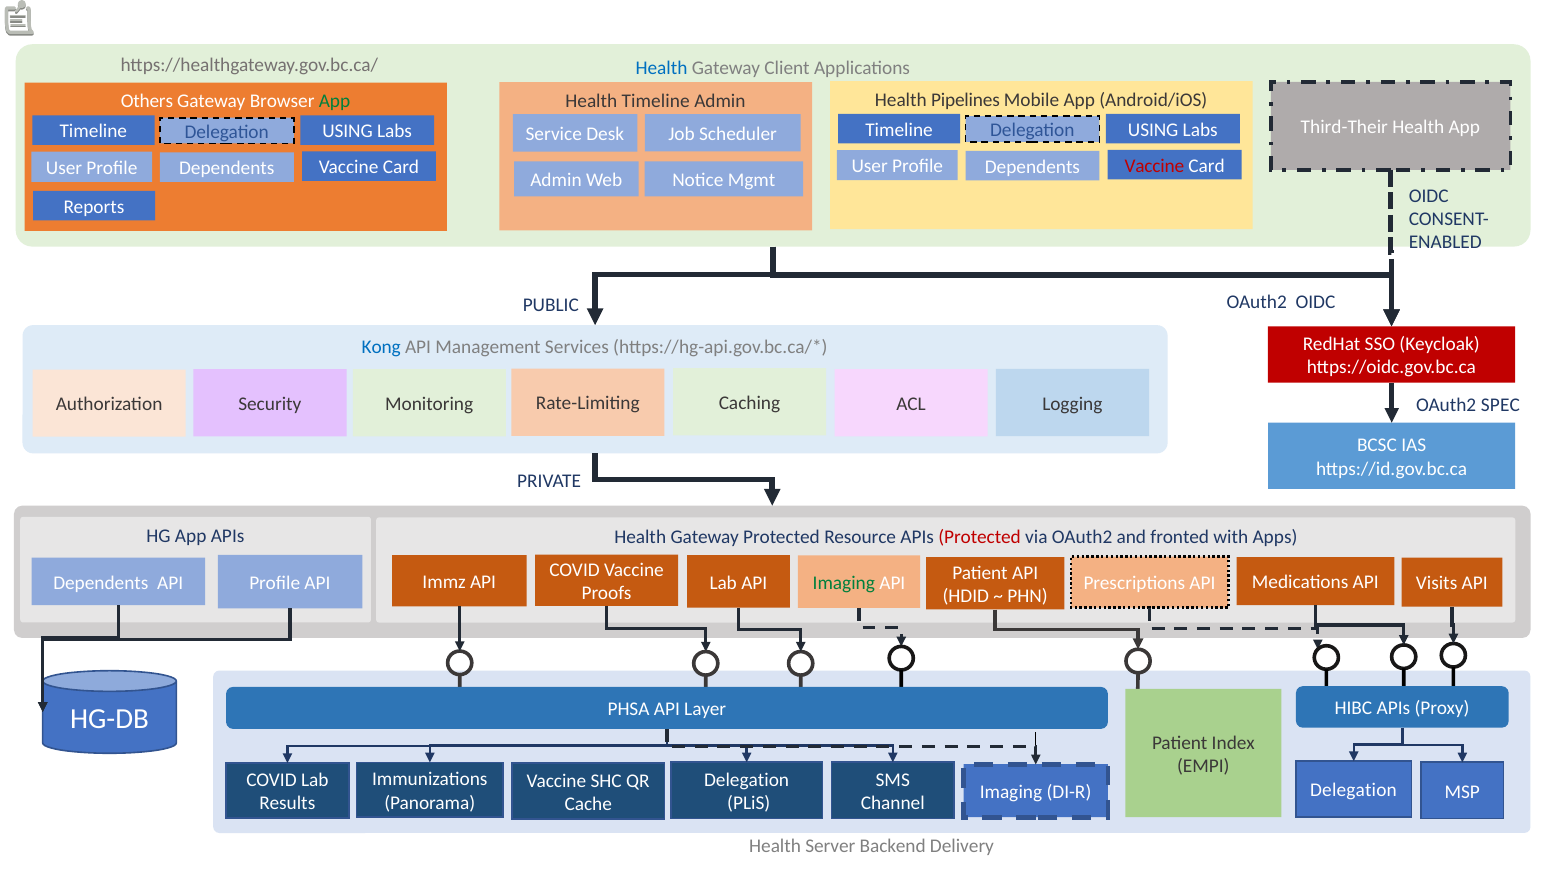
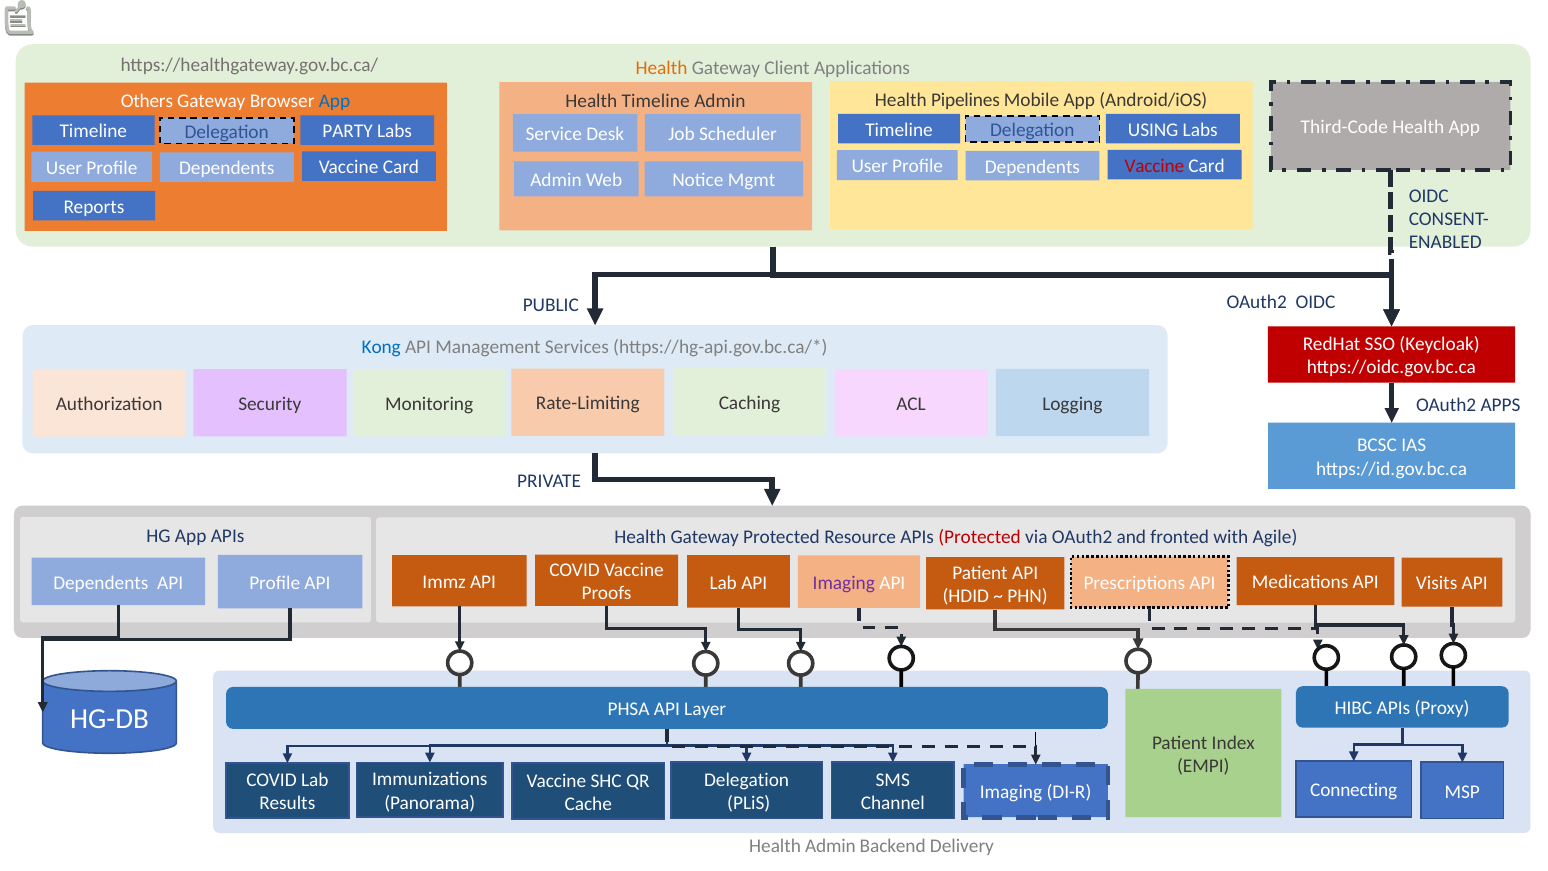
Health at (662, 68) colour: blue -> orange
App at (334, 101) colour: green -> blue
Third-Their: Third-Their -> Third-Code
USING at (348, 132): USING -> PARTY
SPEC: SPEC -> APPS
Apps: Apps -> Agile
Imaging at (844, 583) colour: green -> purple
Delegation at (1353, 790): Delegation -> Connecting
Health Server: Server -> Admin
